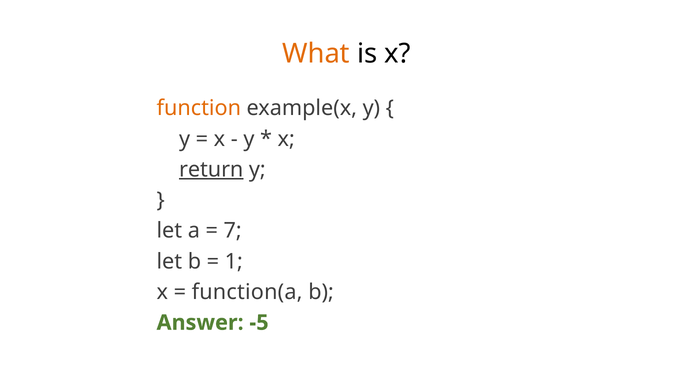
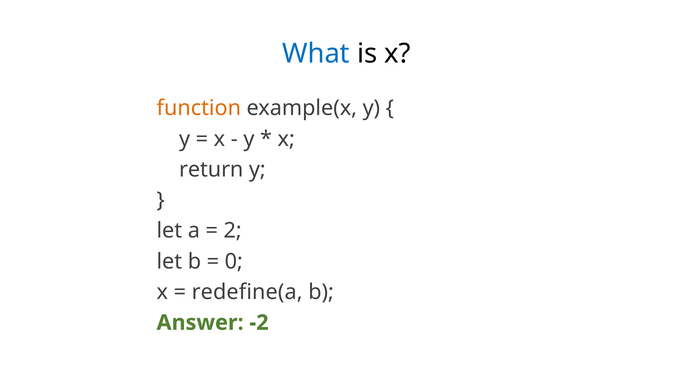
What colour: orange -> blue
return underline: present -> none
7: 7 -> 2
1: 1 -> 0
function(a: function(a -> redefine(a
-5: -5 -> -2
